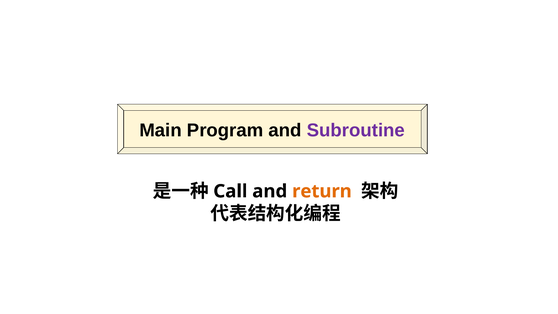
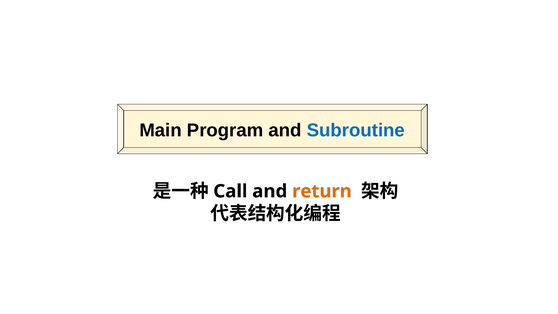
Subroutine colour: purple -> blue
